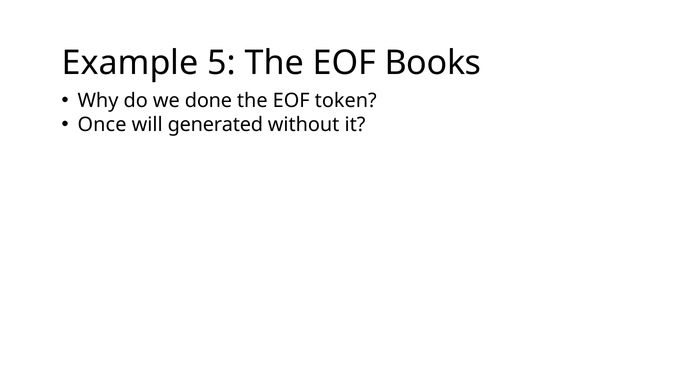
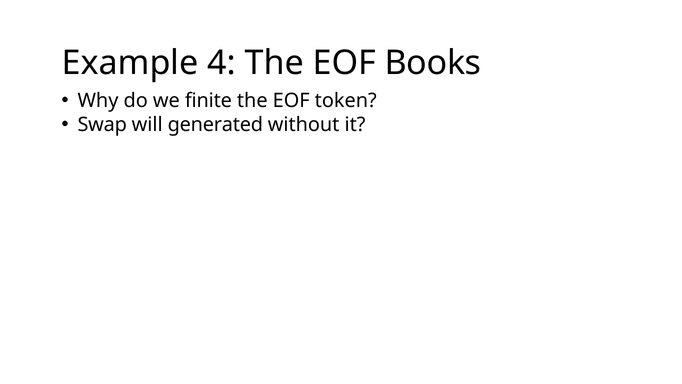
5: 5 -> 4
done: done -> finite
Once: Once -> Swap
